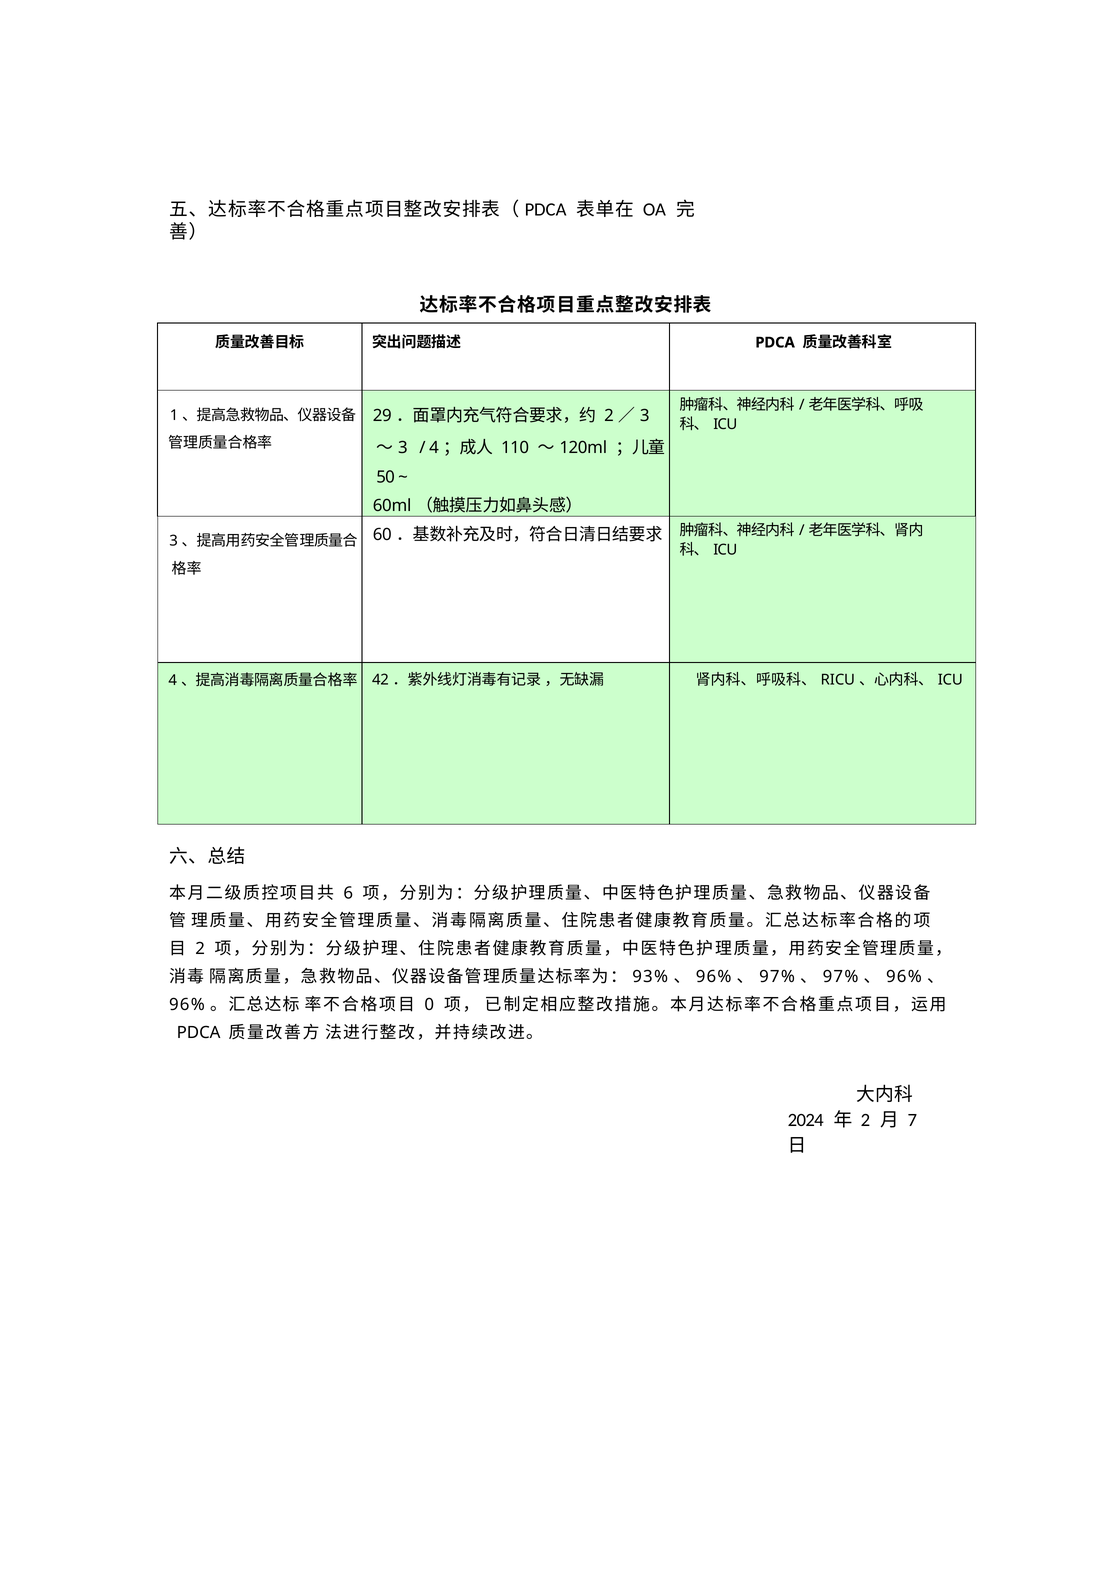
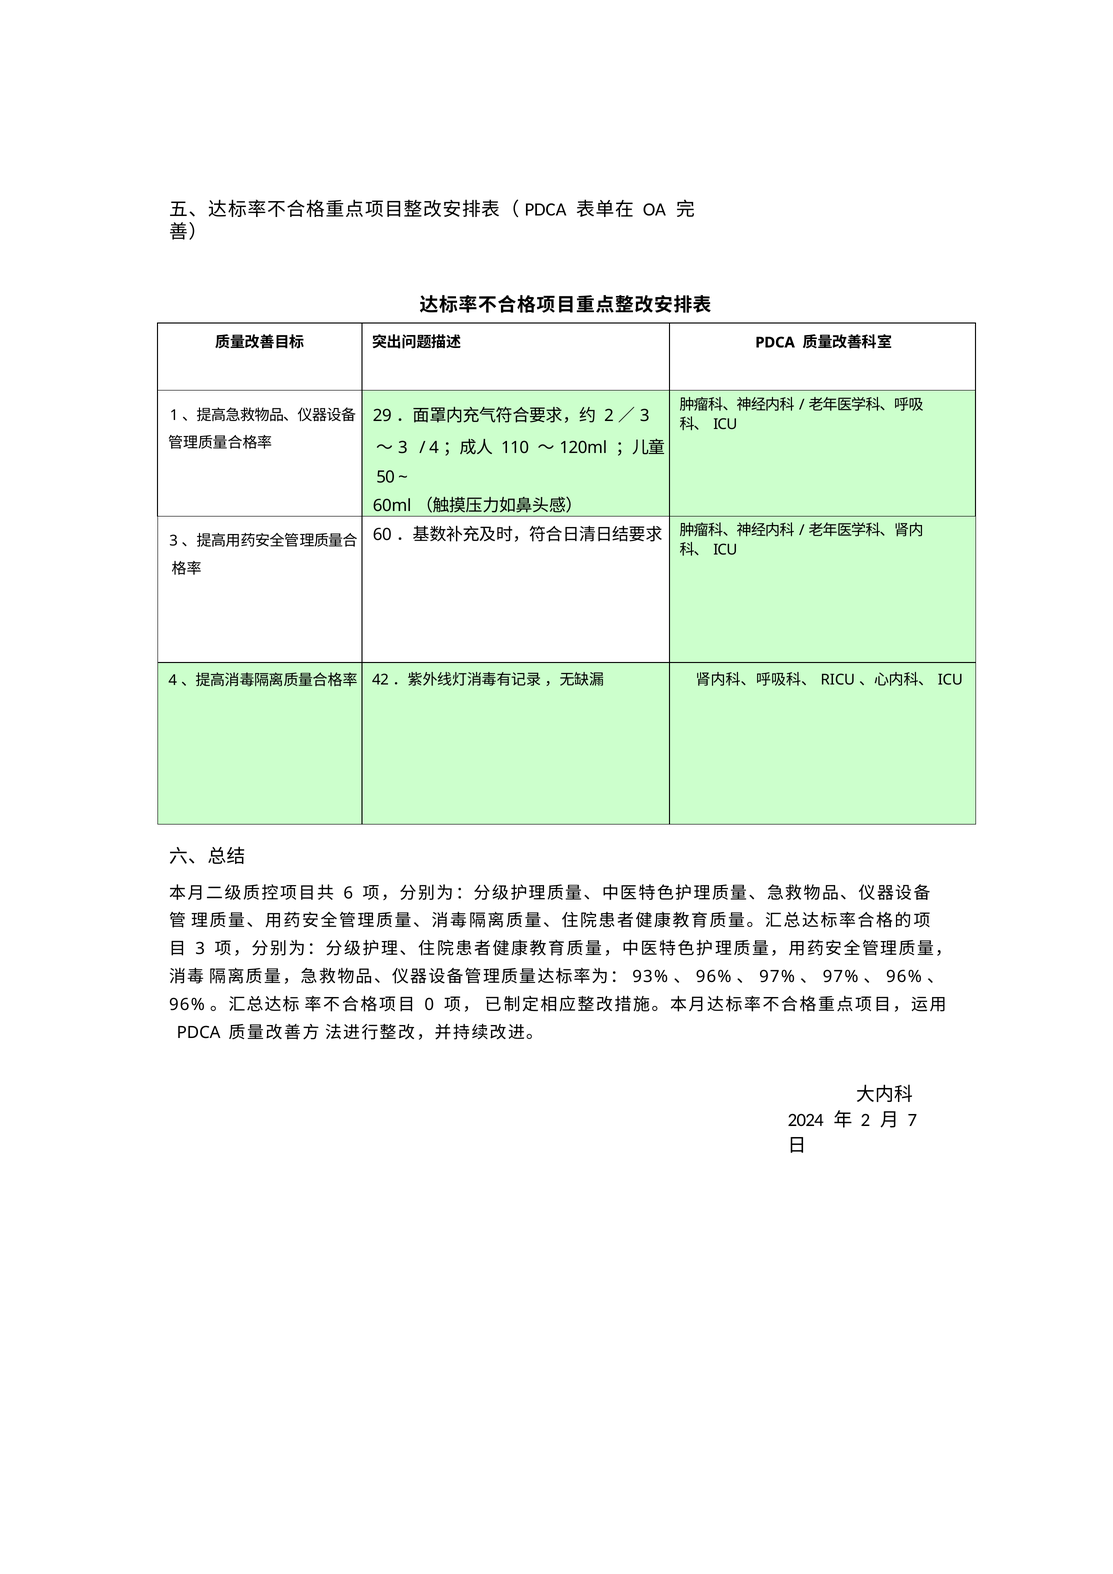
2 at (200, 949): 2 -> 3
